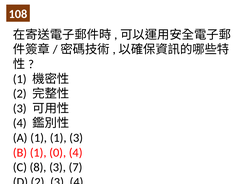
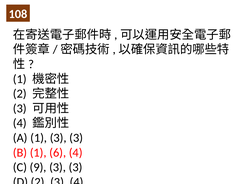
1 1: 1 -> 3
0: 0 -> 6
8: 8 -> 9
7 at (76, 168): 7 -> 3
